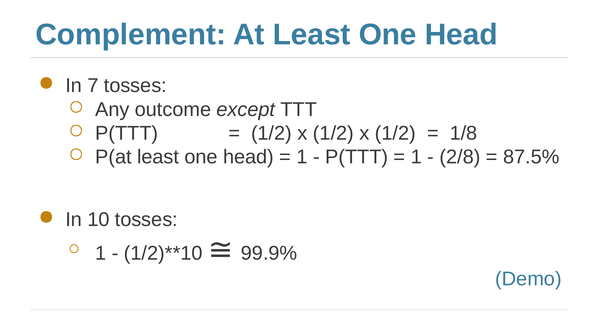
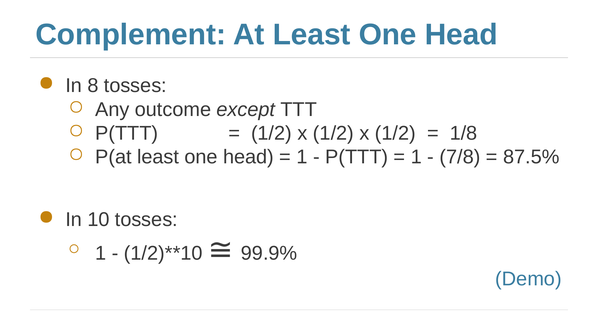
7: 7 -> 8
2/8: 2/8 -> 7/8
